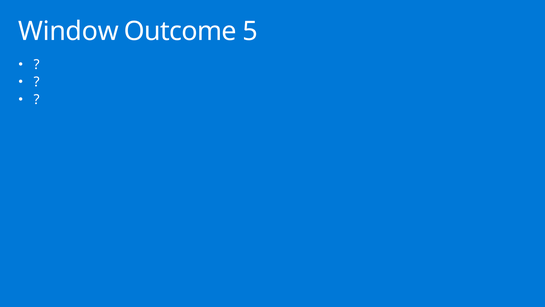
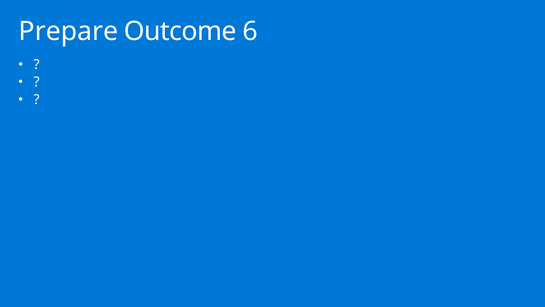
Window: Window -> Prepare
5: 5 -> 6
